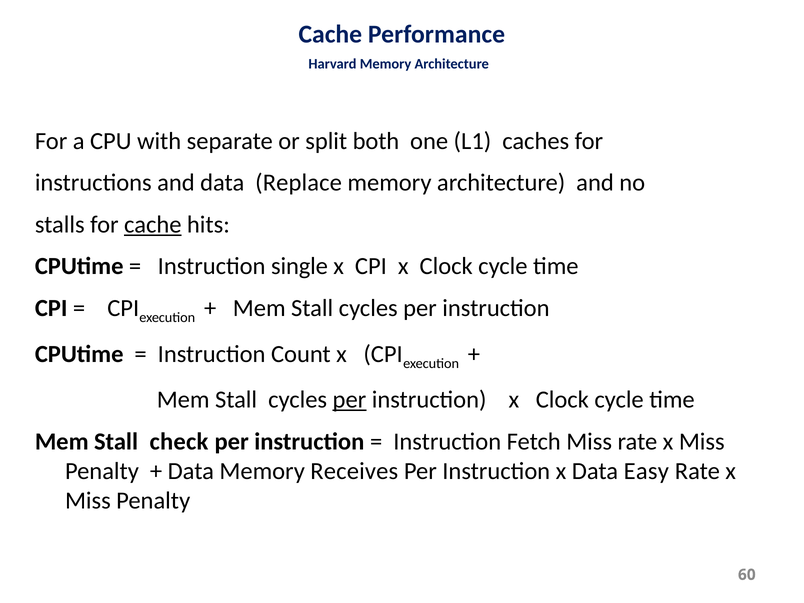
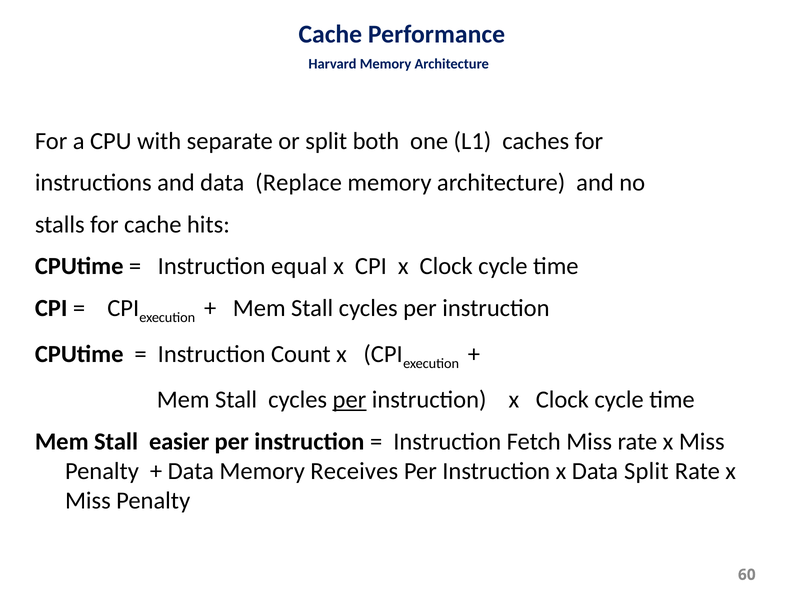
cache at (153, 225) underline: present -> none
single: single -> equal
check: check -> easier
Data Easy: Easy -> Split
